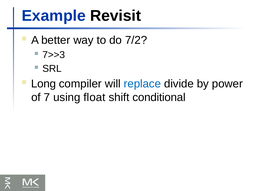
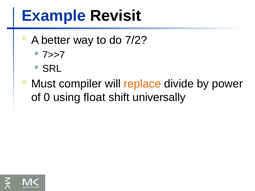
7>>3: 7>>3 -> 7>>7
Long: Long -> Must
replace colour: blue -> orange
7: 7 -> 0
conditional: conditional -> universally
